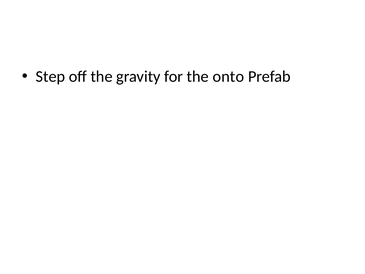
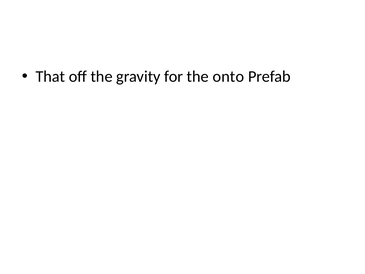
Step: Step -> That
